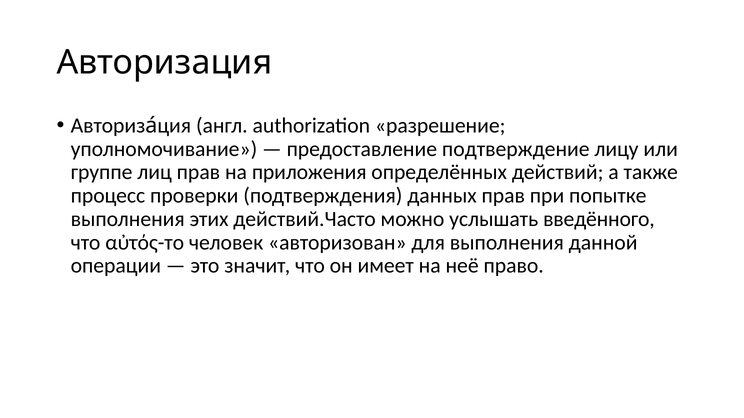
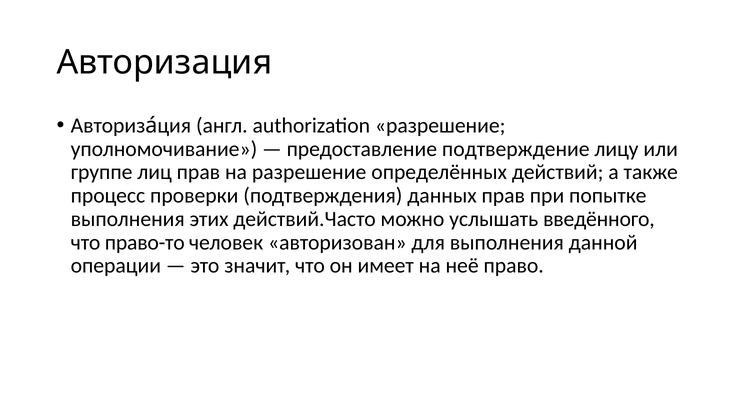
на приложения: приложения -> разрешение
αὐτός-то: αὐτός-то -> право-то
